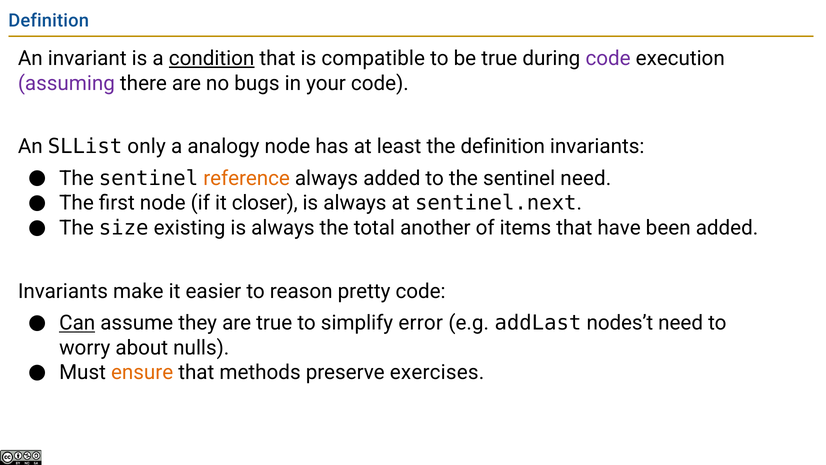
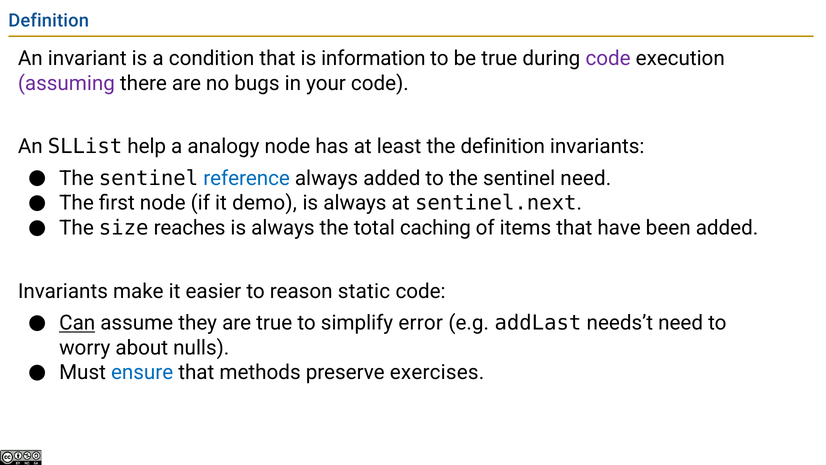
condition underline: present -> none
compatible: compatible -> information
only: only -> help
reference colour: orange -> blue
closer: closer -> demo
existing: existing -> reaches
another: another -> caching
pretty: pretty -> static
nodes’t: nodes’t -> needs’t
ensure colour: orange -> blue
